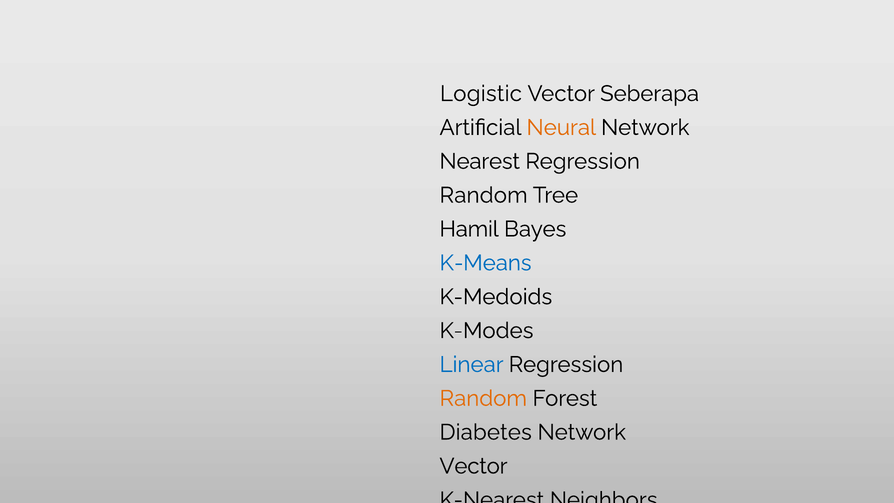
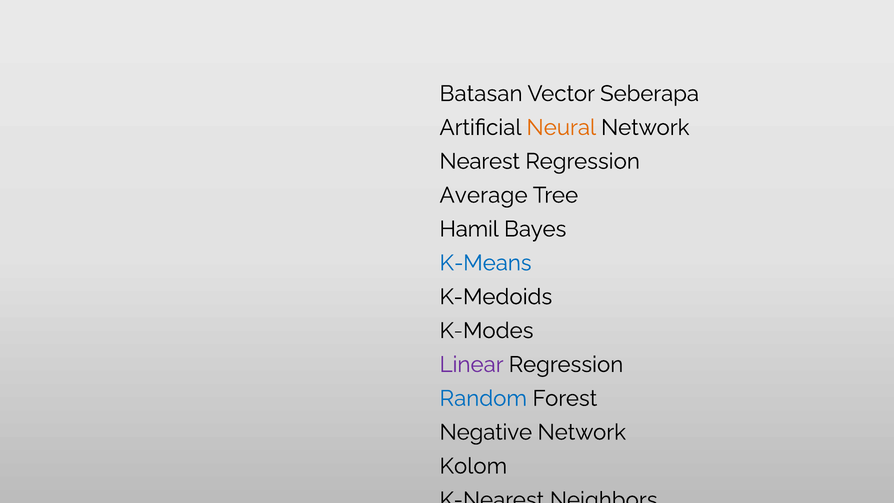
Logistic: Logistic -> Batasan
Random at (484, 195): Random -> Average
Linear colour: blue -> purple
Random at (483, 398) colour: orange -> blue
Diabetes: Diabetes -> Negative
Vector at (473, 466): Vector -> Kolom
